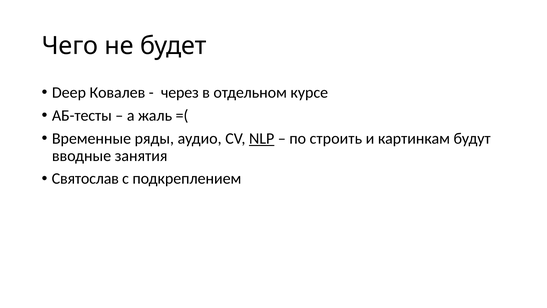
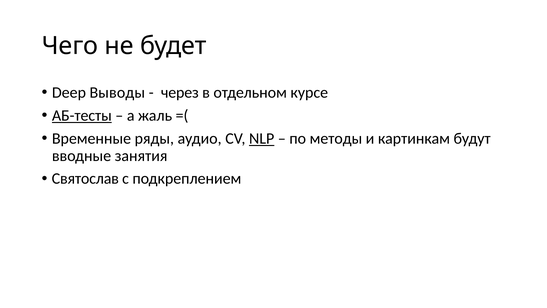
Ковалев: Ковалев -> Выводы
АБ-тесты underline: none -> present
строить: строить -> методы
